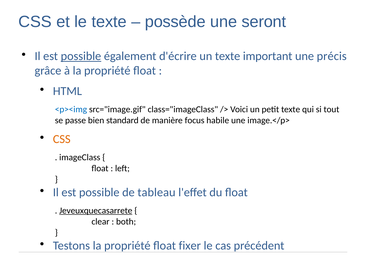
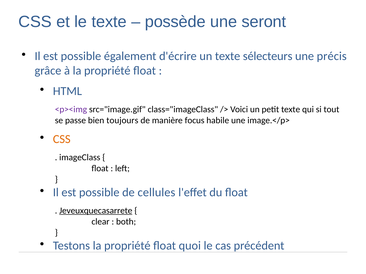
possible at (81, 56) underline: present -> none
important: important -> sélecteurs
<p><img colour: blue -> purple
standard: standard -> toujours
tableau: tableau -> cellules
fixer: fixer -> quoi
